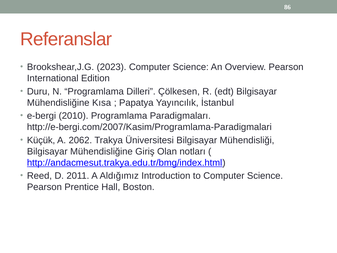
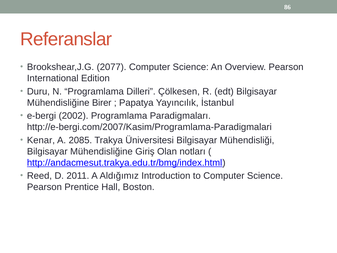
2023: 2023 -> 2077
Kısa: Kısa -> Birer
2010: 2010 -> 2002
Küçük: Küçük -> Kenar
2062: 2062 -> 2085
